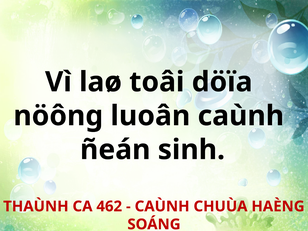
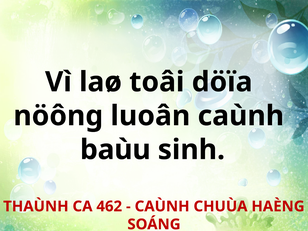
ñeán: ñeán -> baùu
